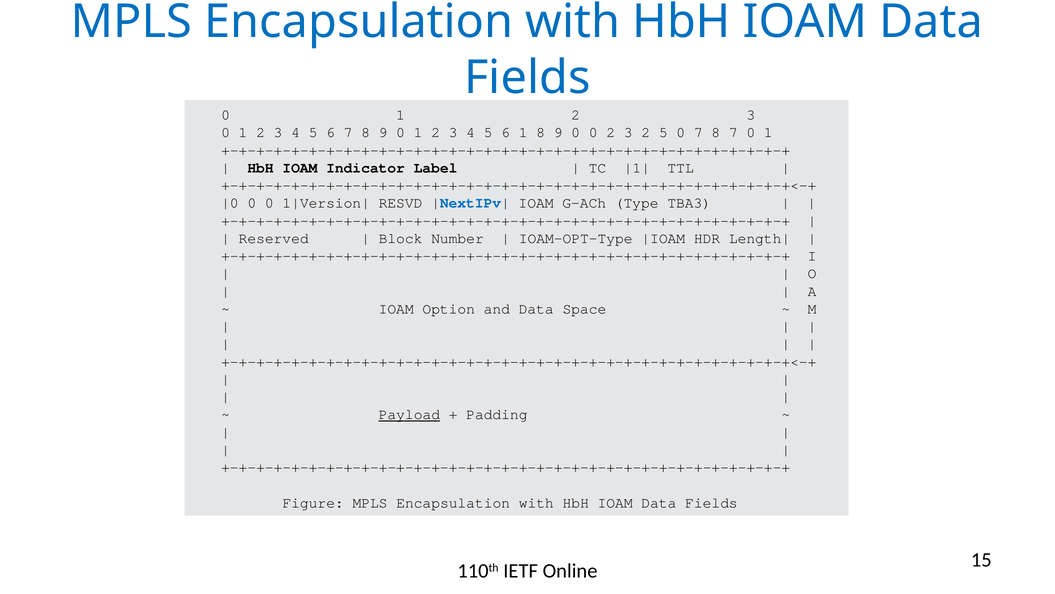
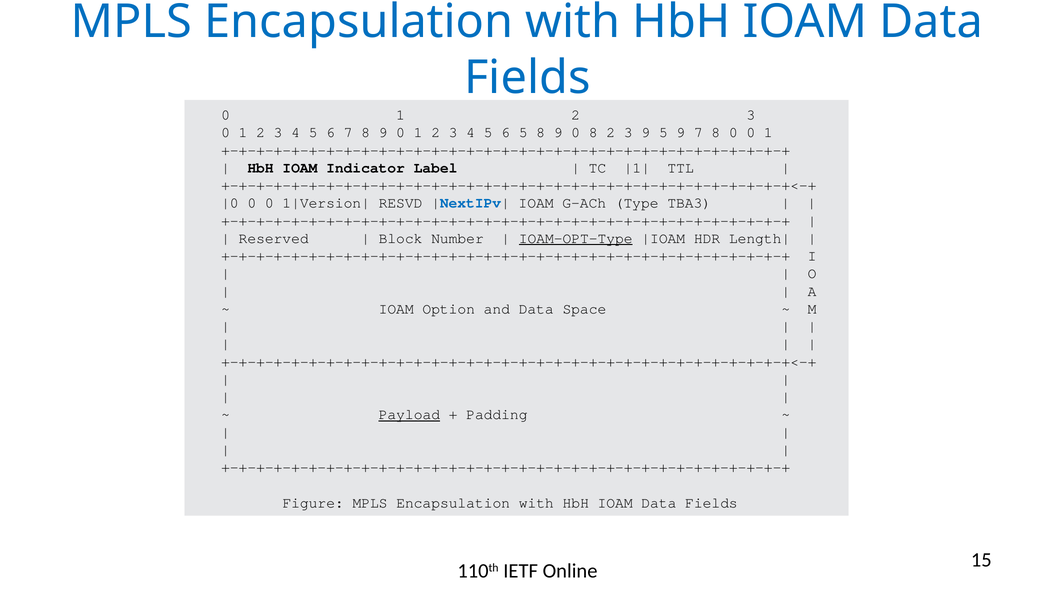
6 1: 1 -> 5
9 0 0: 0 -> 8
3 2: 2 -> 9
5 0: 0 -> 9
8 7: 7 -> 0
IOAM-OPT-Type underline: none -> present
